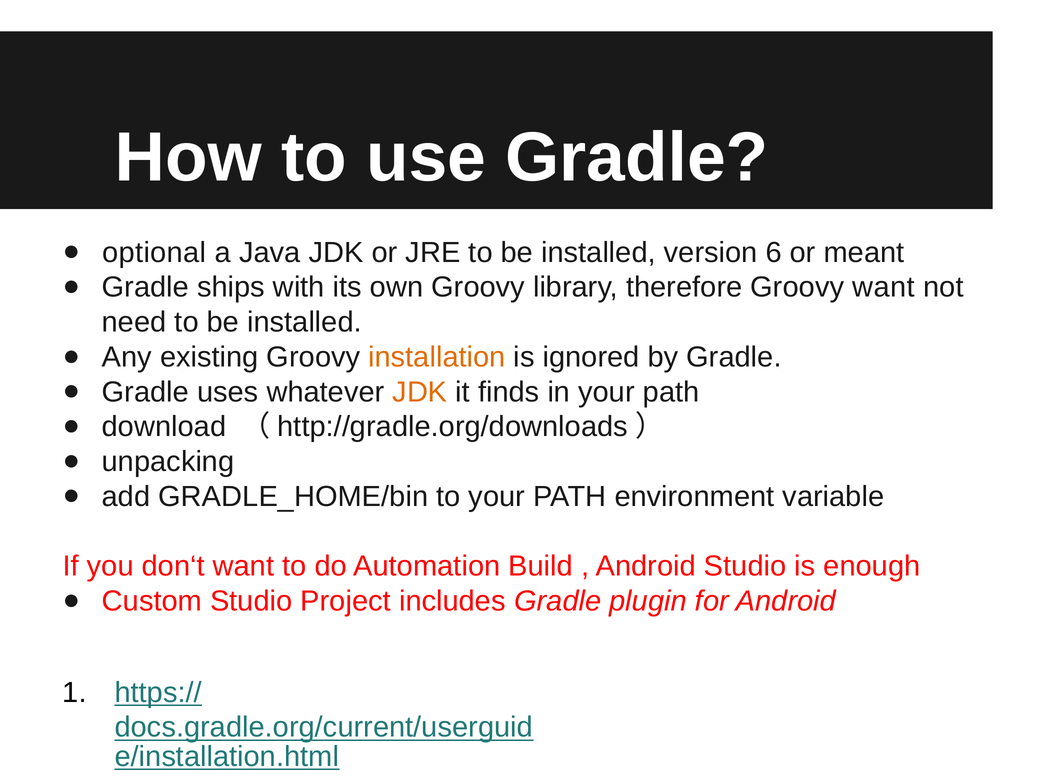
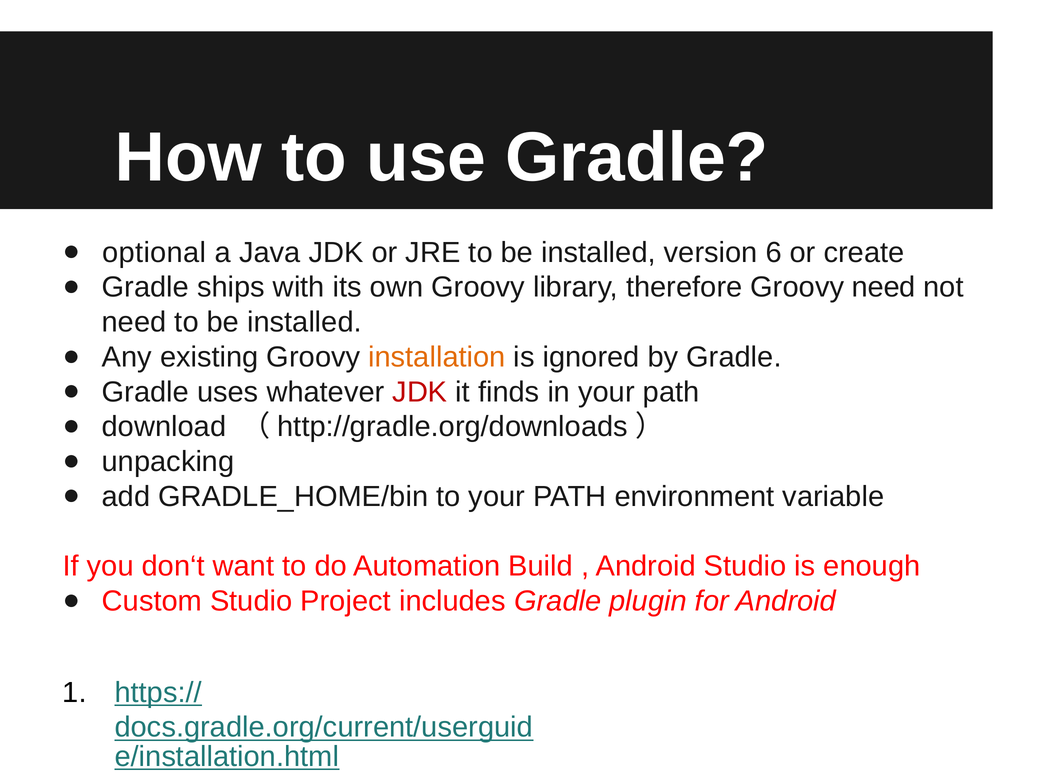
meant: meant -> create
Groovy want: want -> need
JDK at (420, 392) colour: orange -> red
